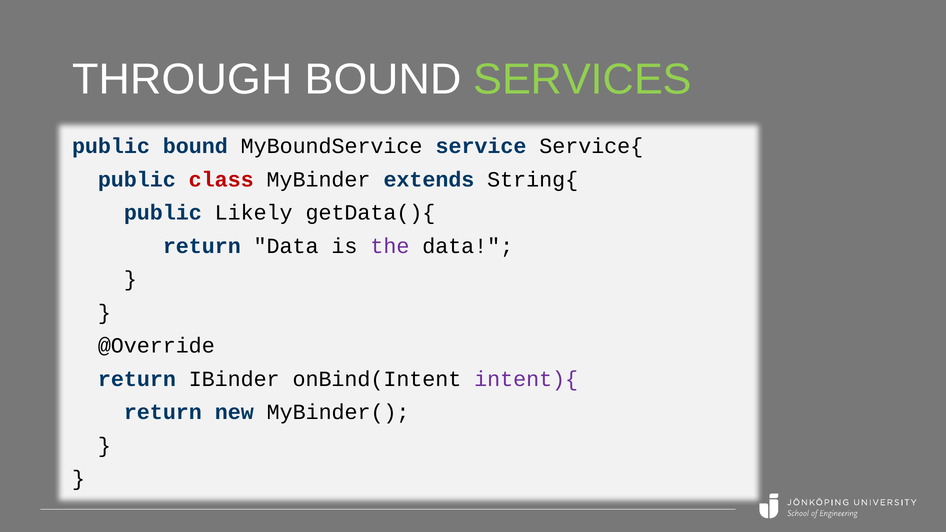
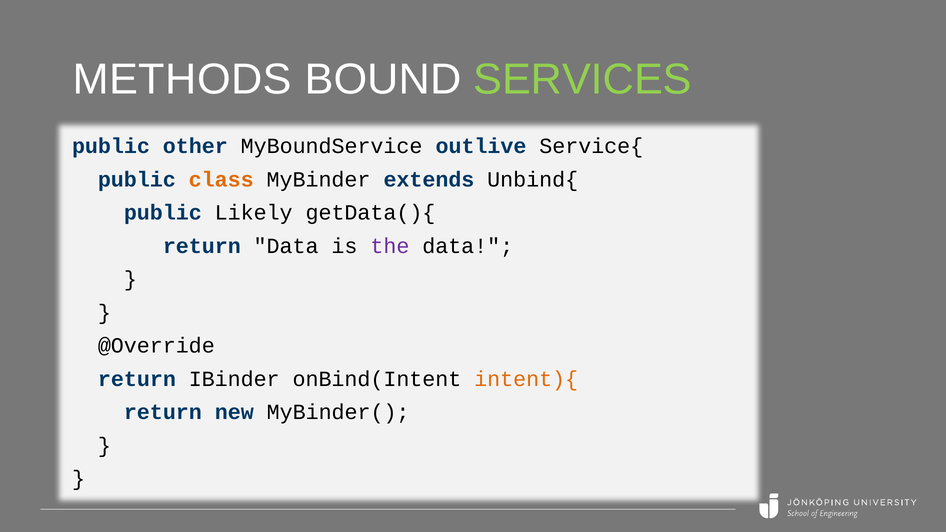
THROUGH: THROUGH -> METHODS
public bound: bound -> other
service: service -> outlive
class colour: red -> orange
String{: String{ -> Unbind{
intent){ colour: purple -> orange
